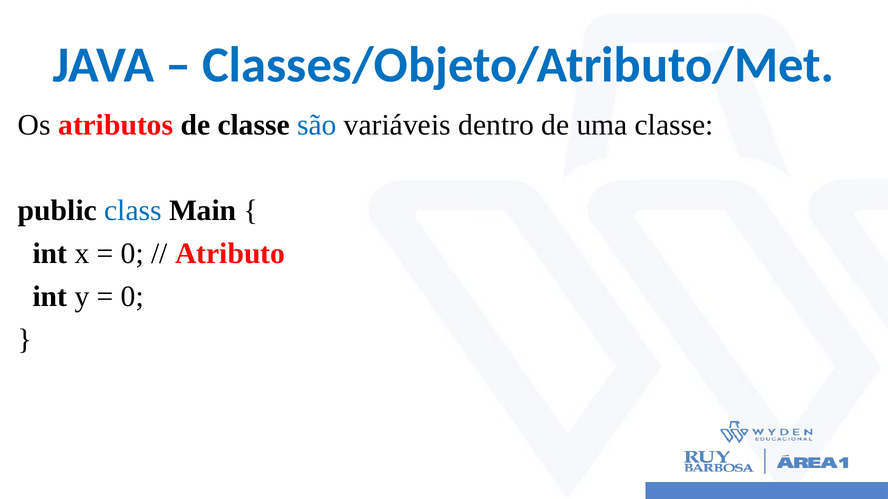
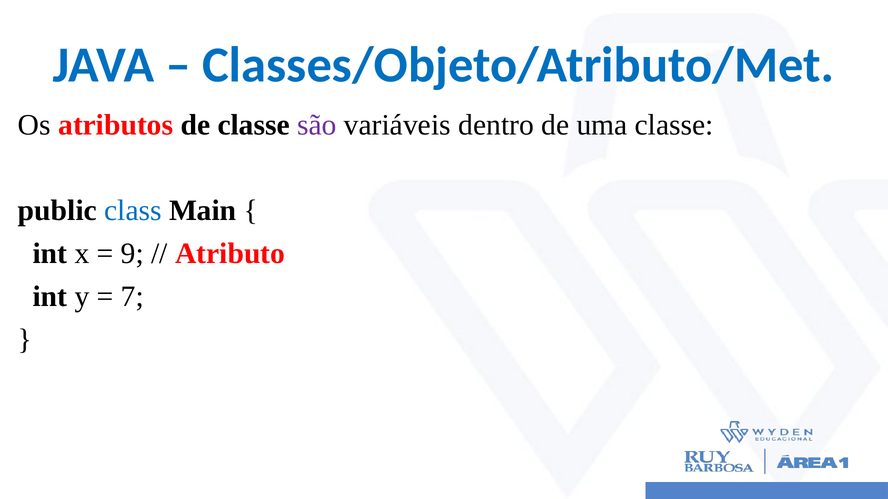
são colour: blue -> purple
0 at (132, 254): 0 -> 9
0 at (132, 297): 0 -> 7
